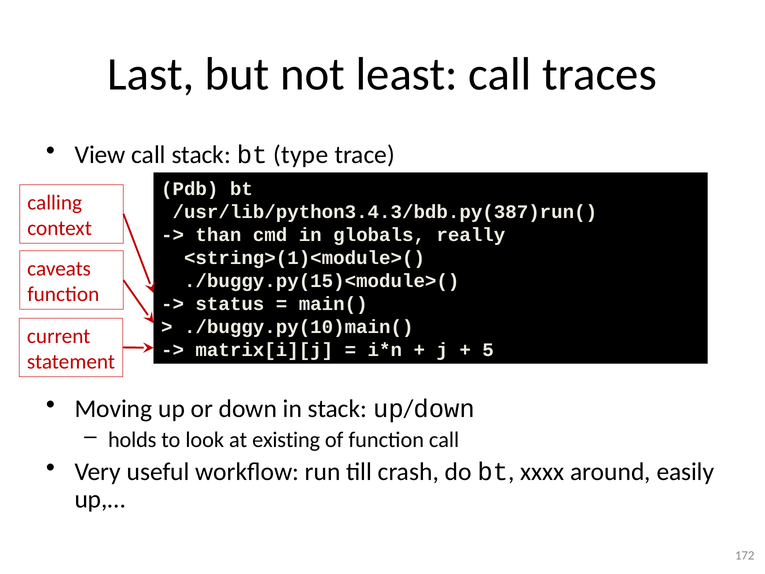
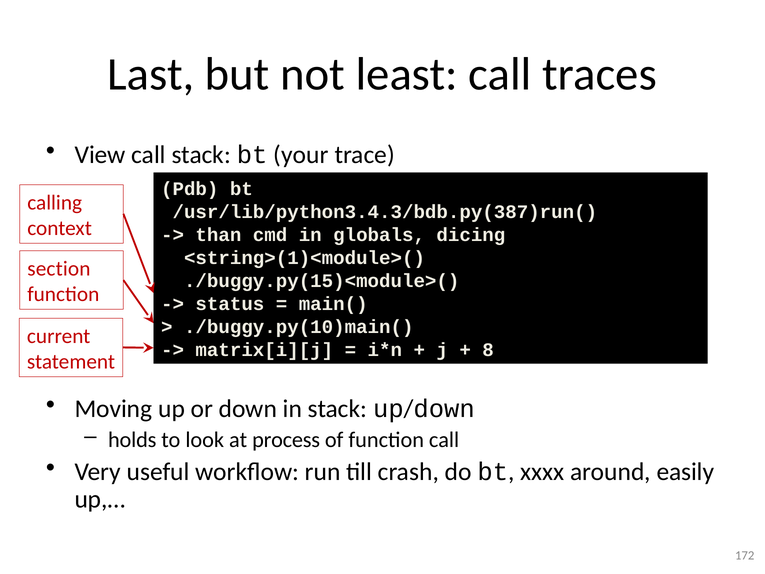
type: type -> your
really: really -> dicing
caveats: caveats -> section
5: 5 -> 8
existing: existing -> process
